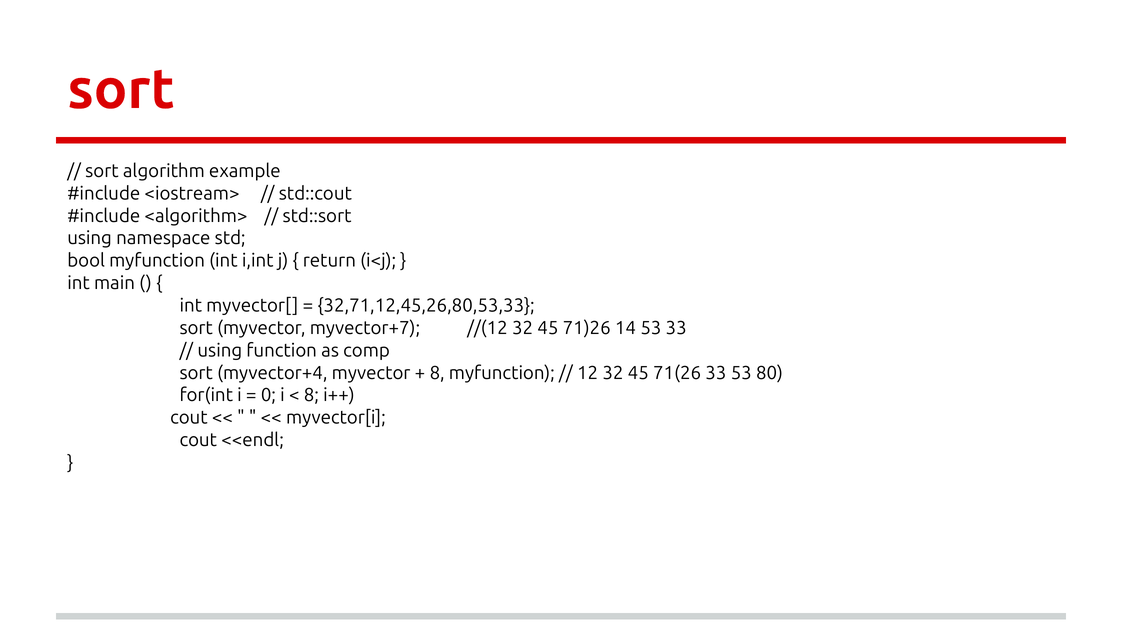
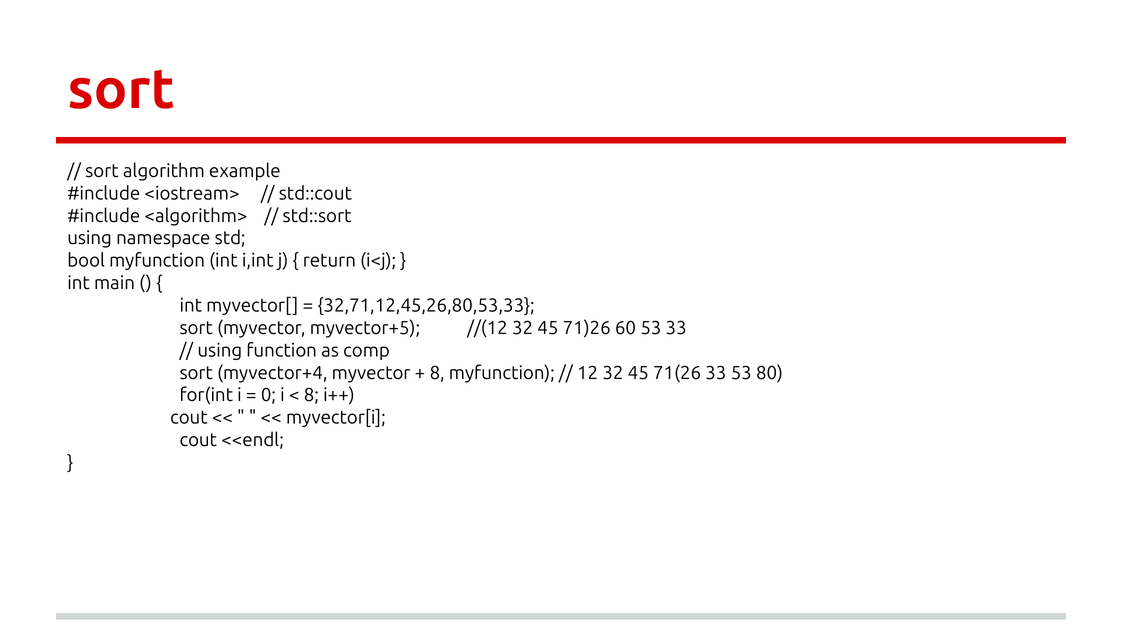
myvector+7: myvector+7 -> myvector+5
14: 14 -> 60
